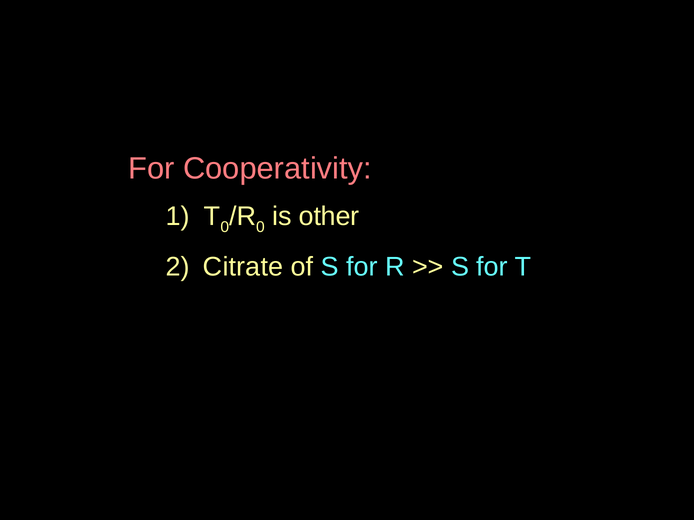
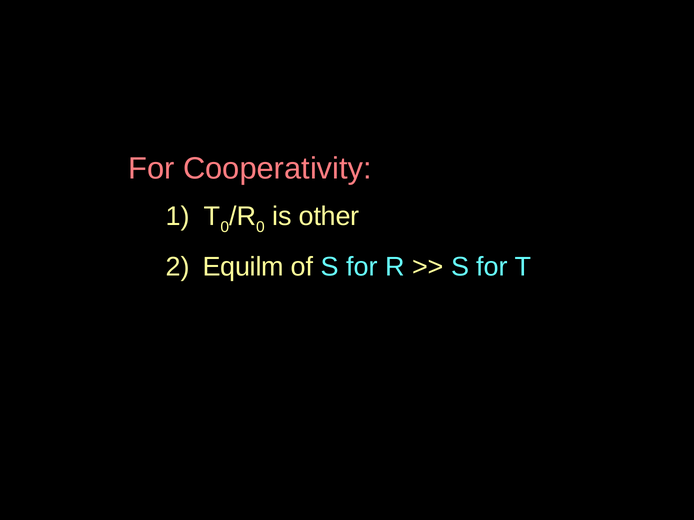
Citrate: Citrate -> Equilm
